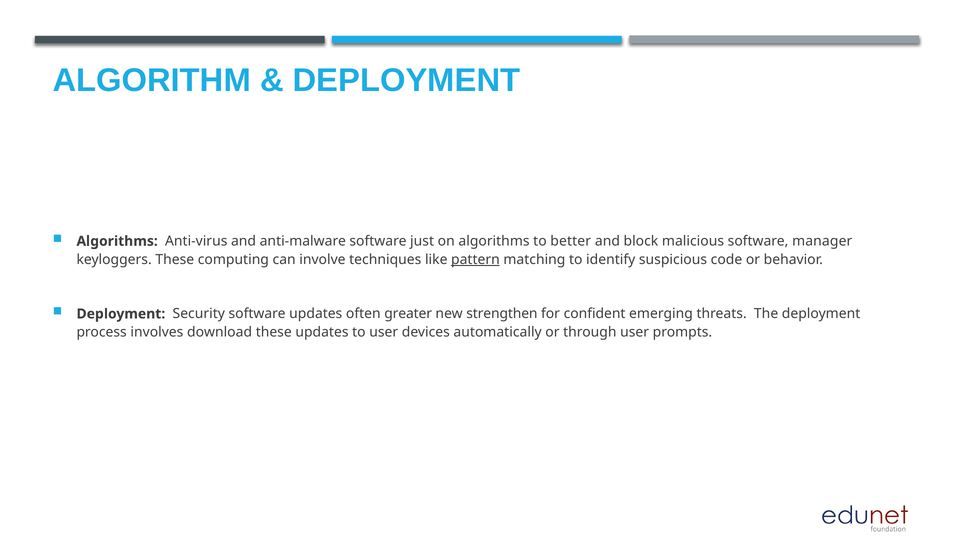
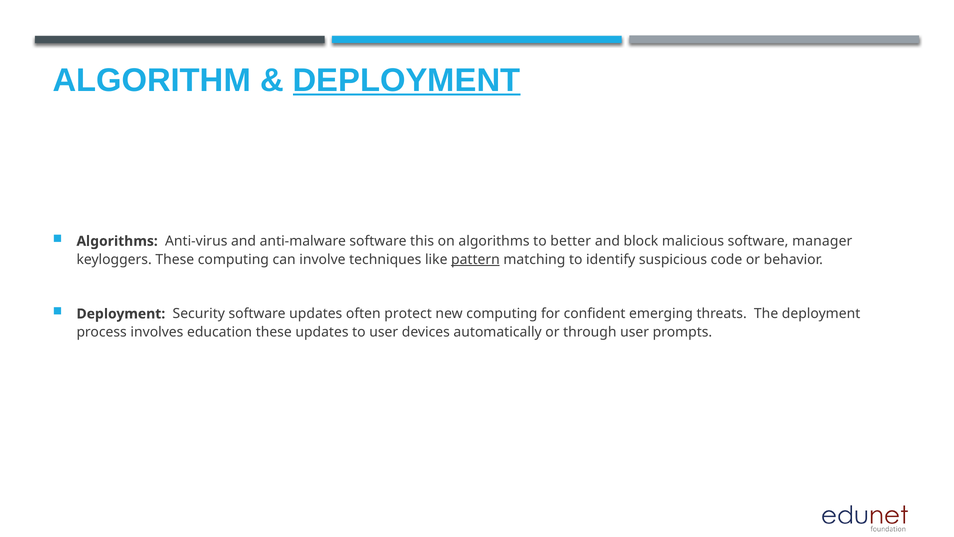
DEPLOYMENT at (407, 80) underline: none -> present
just: just -> this
greater: greater -> protect
new strengthen: strengthen -> computing
download: download -> education
